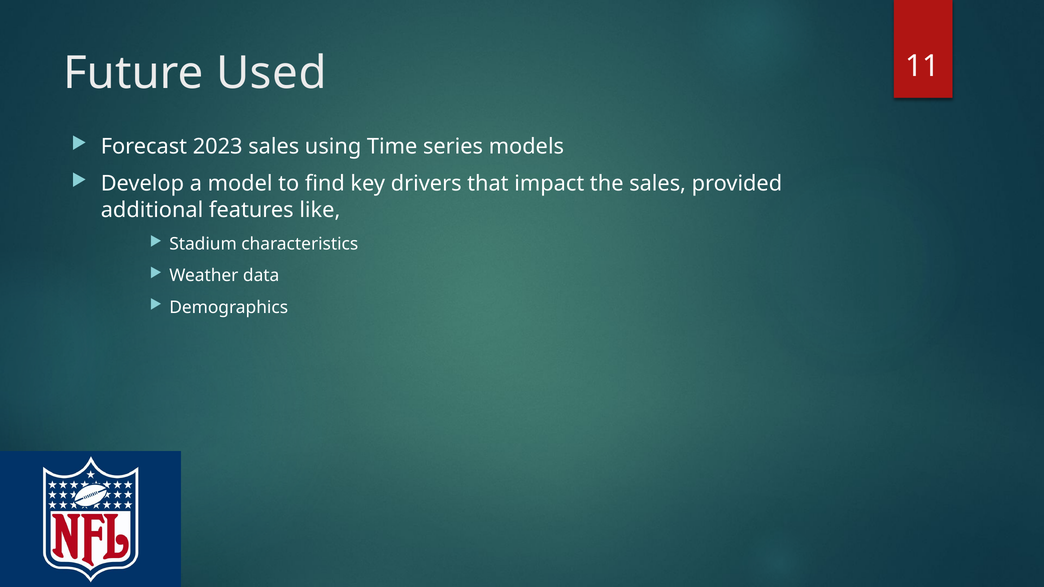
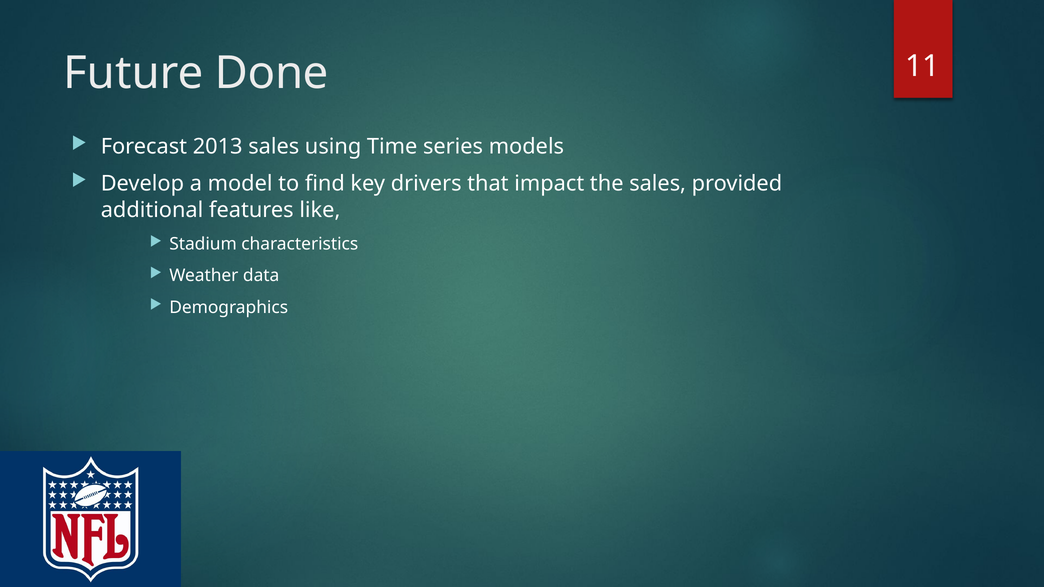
Used: Used -> Done
2023: 2023 -> 2013
